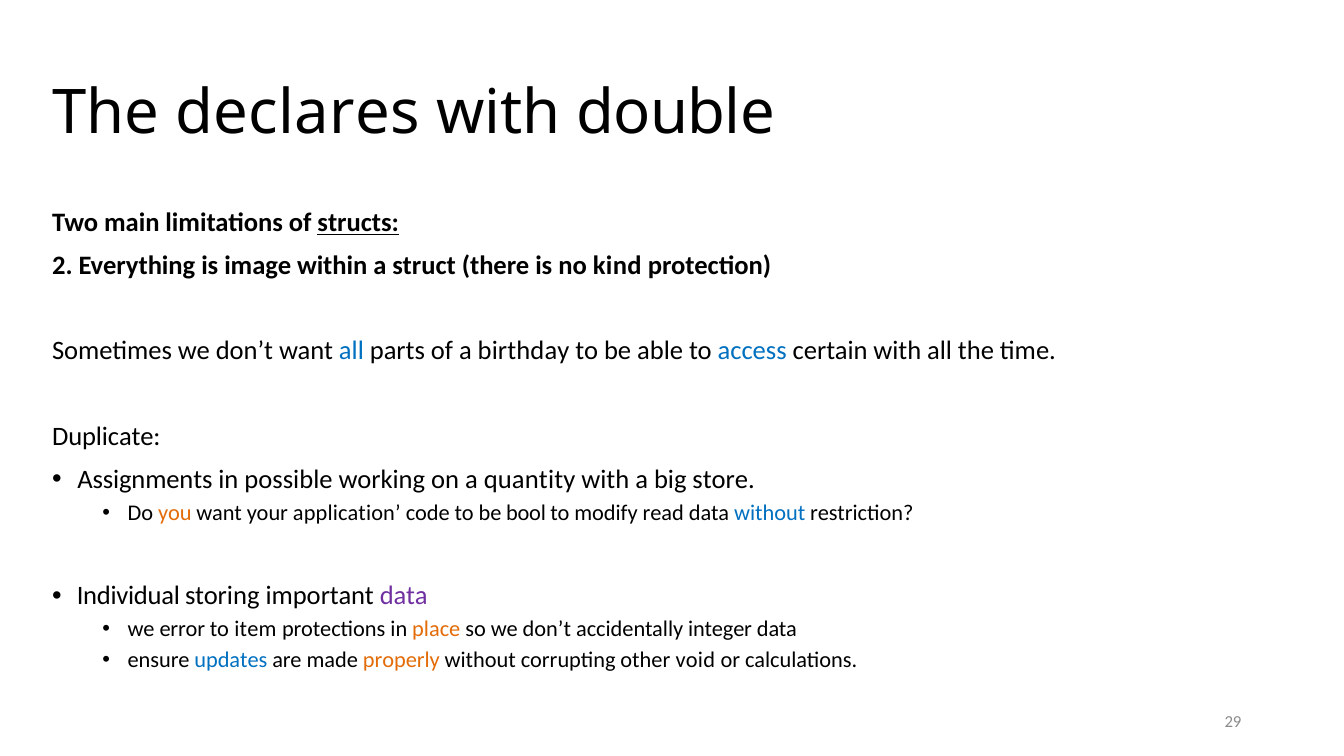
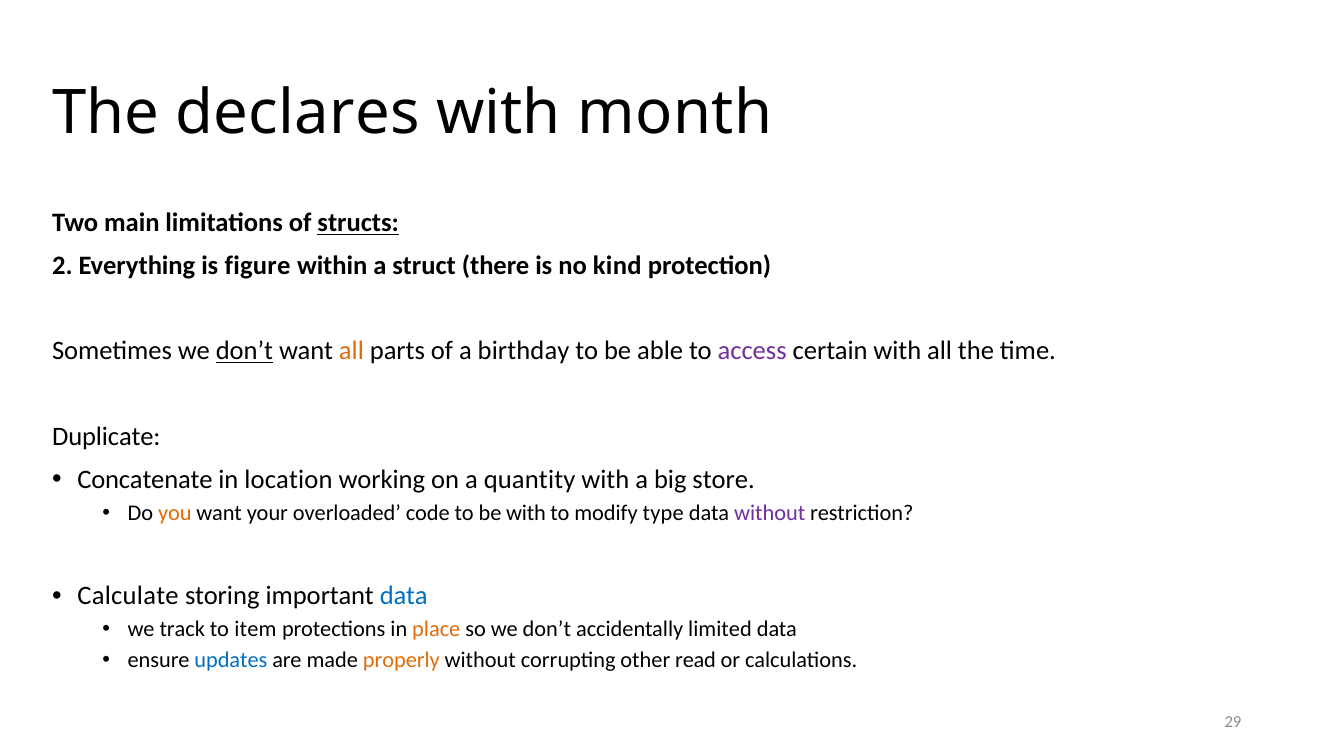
double: double -> month
image: image -> figure
don’t at (244, 351) underline: none -> present
all at (351, 351) colour: blue -> orange
access colour: blue -> purple
Assignments: Assignments -> Concatenate
possible: possible -> location
application: application -> overloaded
be bool: bool -> with
read: read -> type
without at (770, 513) colour: blue -> purple
Individual: Individual -> Calculate
data at (404, 596) colour: purple -> blue
error: error -> track
integer: integer -> limited
void: void -> read
